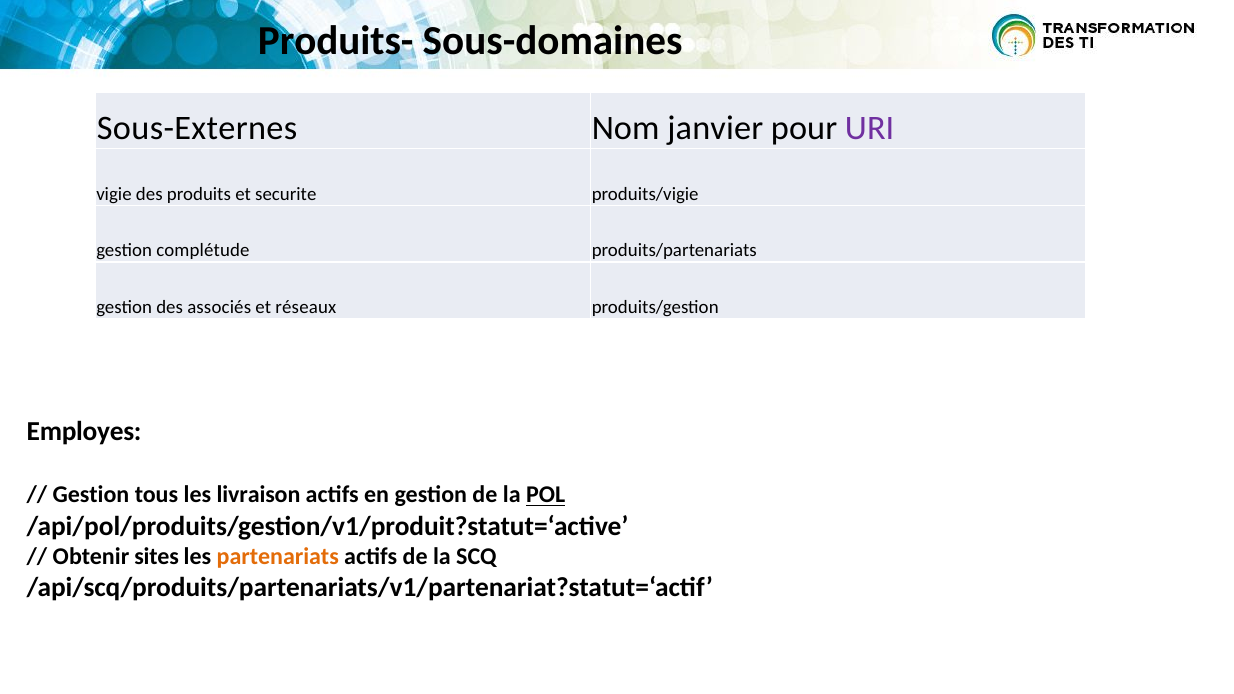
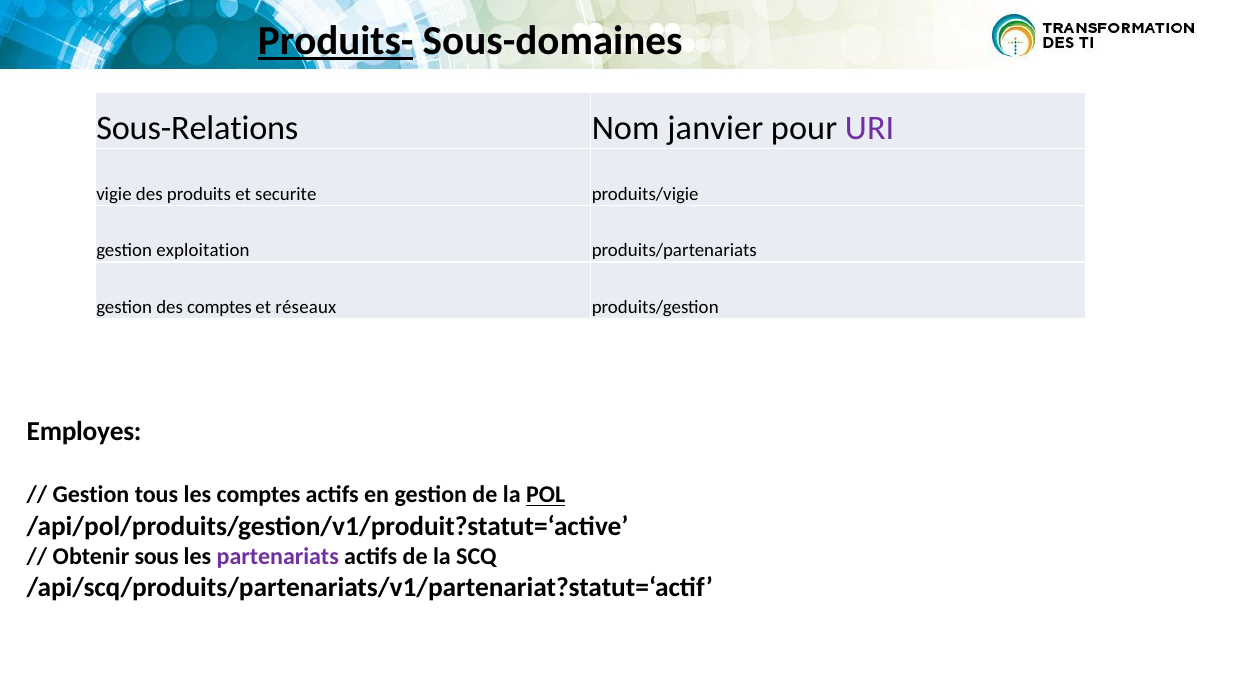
Produits- underline: none -> present
Sous-Externes: Sous-Externes -> Sous-Relations
complétude: complétude -> exploitation
des associés: associés -> comptes
les livraison: livraison -> comptes
sites: sites -> sous
partenariats colour: orange -> purple
